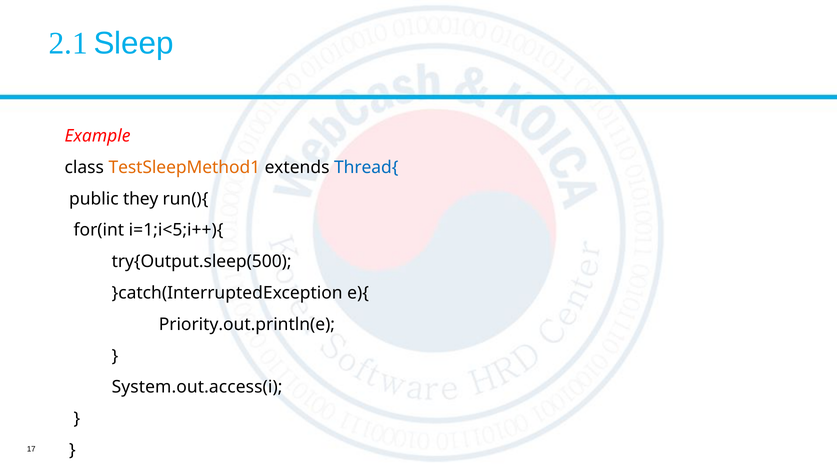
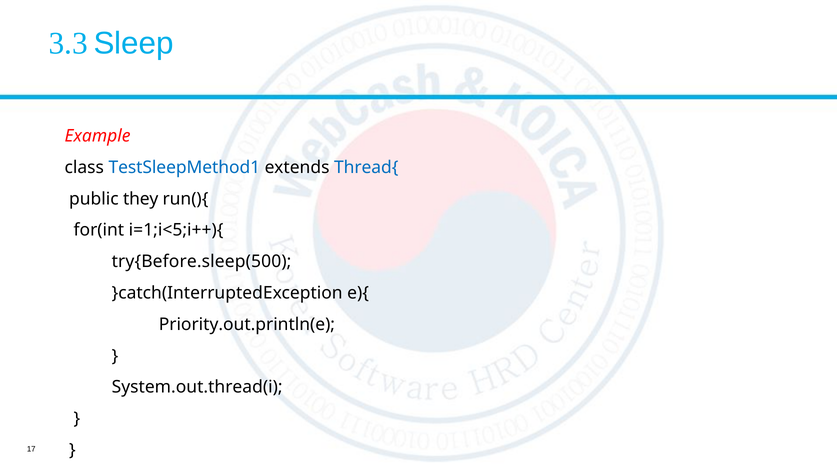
2.1: 2.1 -> 3.3
TestSleepMethod1 colour: orange -> blue
try{Output.sleep(500: try{Output.sleep(500 -> try{Before.sleep(500
System.out.access(i: System.out.access(i -> System.out.thread(i
